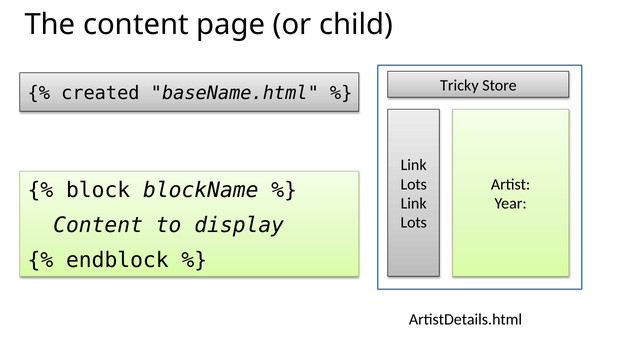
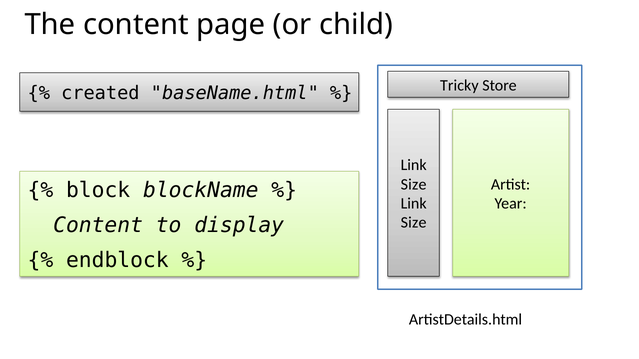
Lots at (414, 185): Lots -> Size
Lots at (414, 223): Lots -> Size
